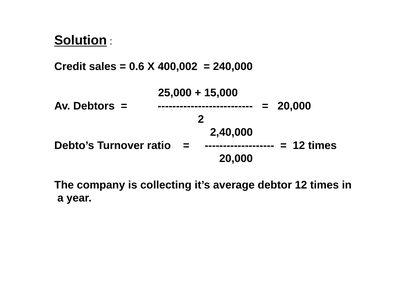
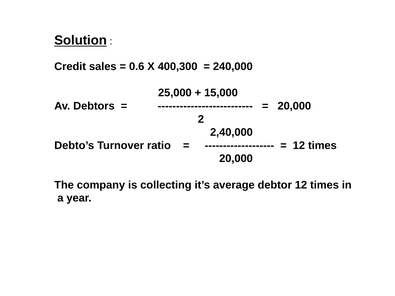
400,002: 400,002 -> 400,300
